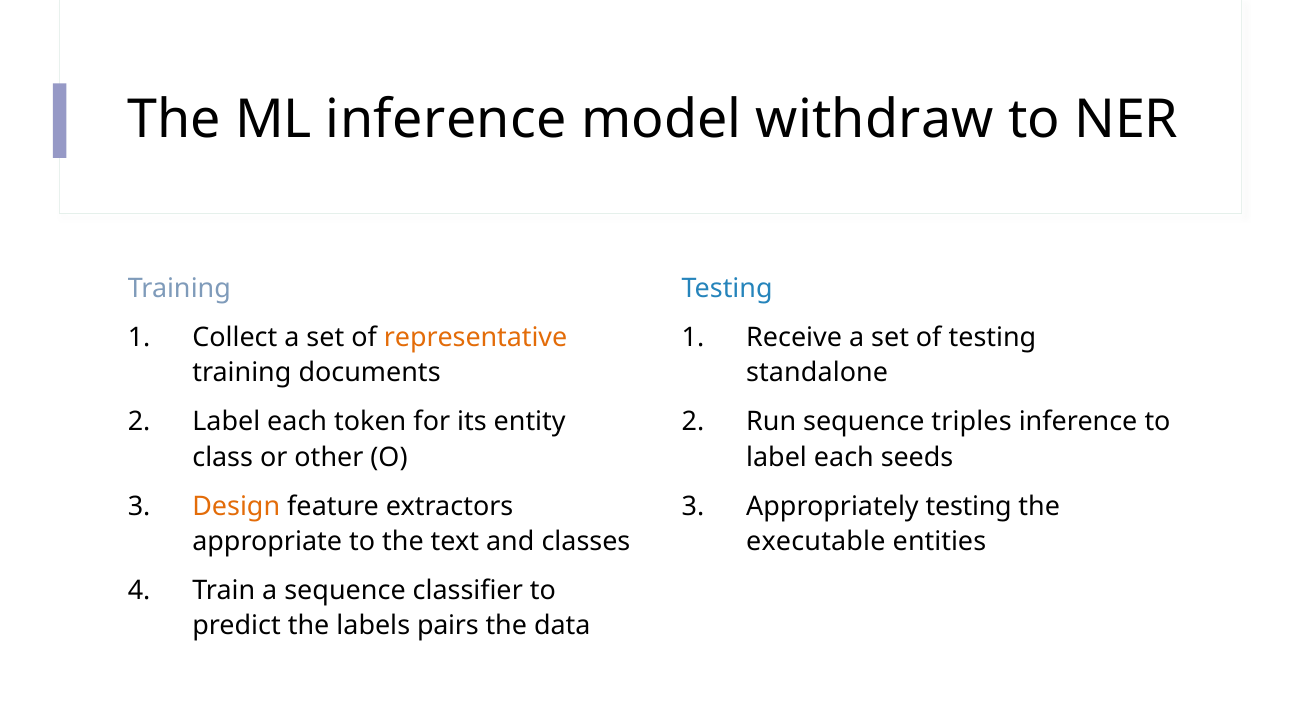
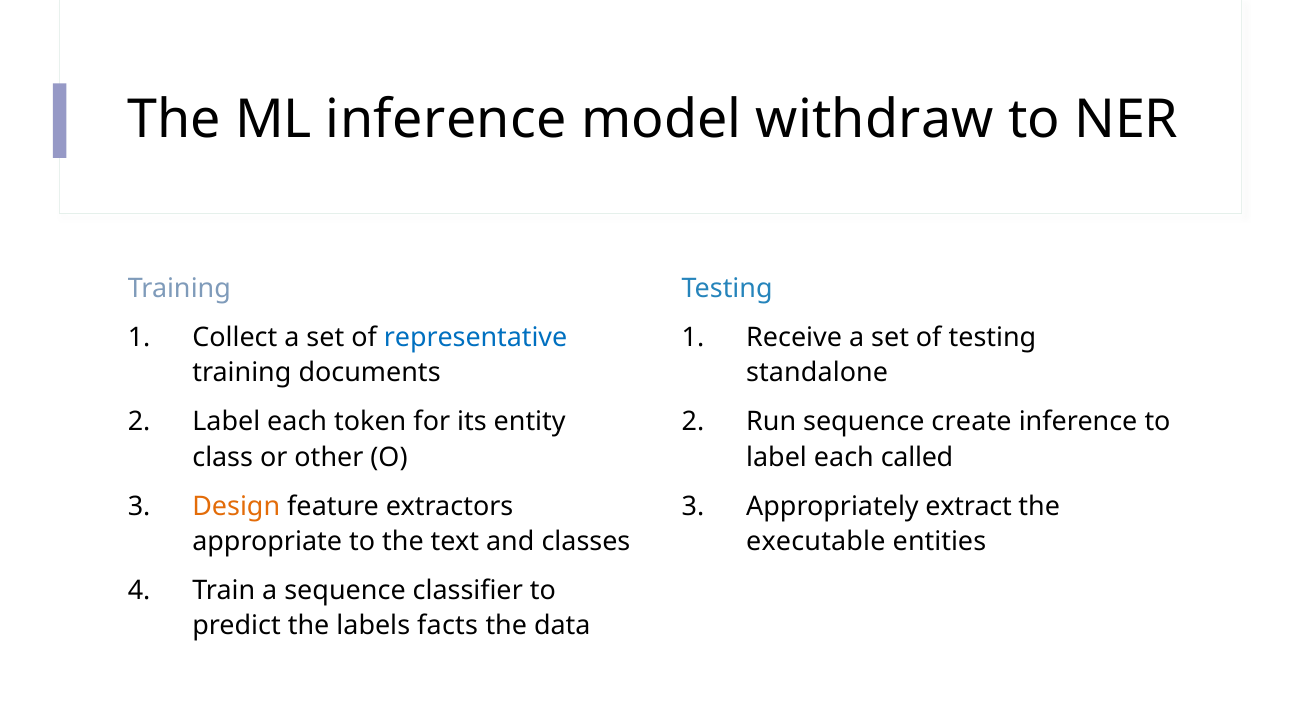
representative colour: orange -> blue
triples: triples -> create
seeds: seeds -> called
Appropriately testing: testing -> extract
pairs: pairs -> facts
